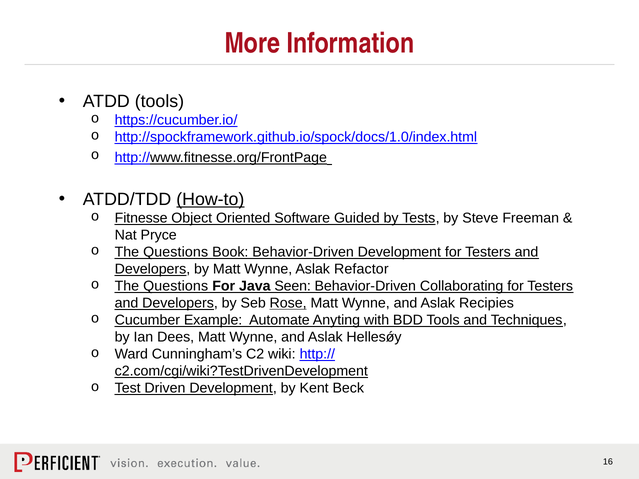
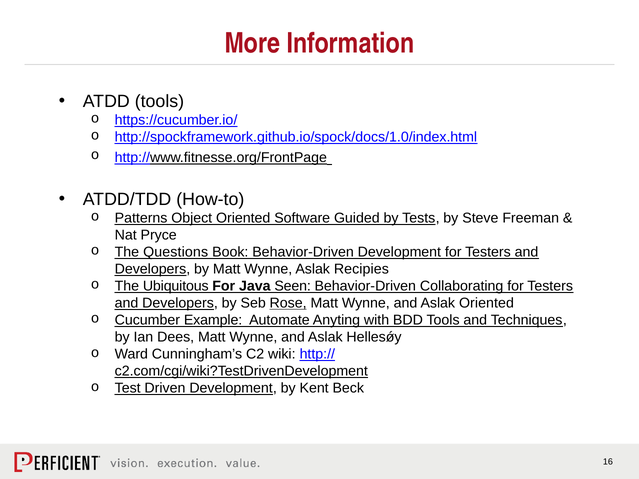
How-to underline: present -> none
Fitnesse: Fitnesse -> Patterns
Refactor: Refactor -> Recipies
Questions at (176, 286): Questions -> Ubiquitous
Aslak Recipies: Recipies -> Oriented
